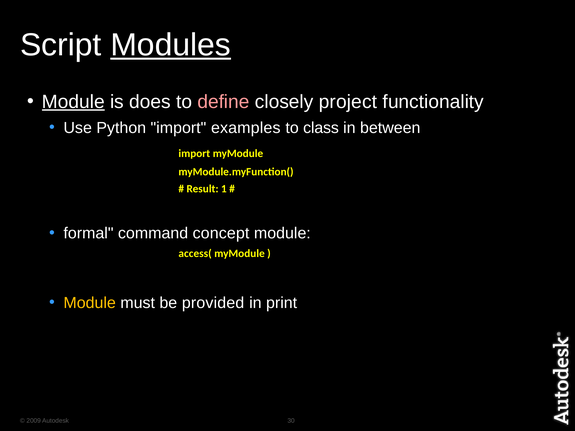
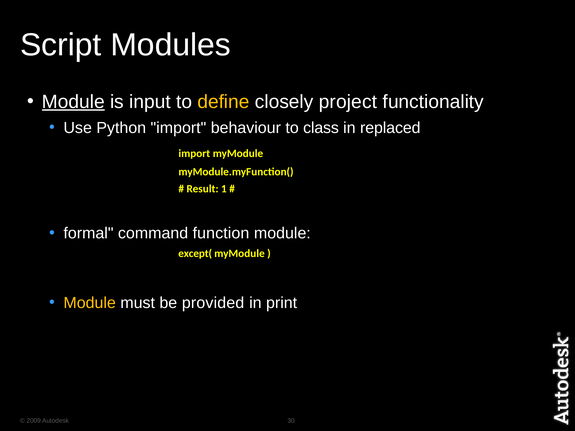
Modules underline: present -> none
does: does -> input
define colour: pink -> yellow
examples: examples -> behaviour
between: between -> replaced
concept: concept -> function
access(: access( -> except(
